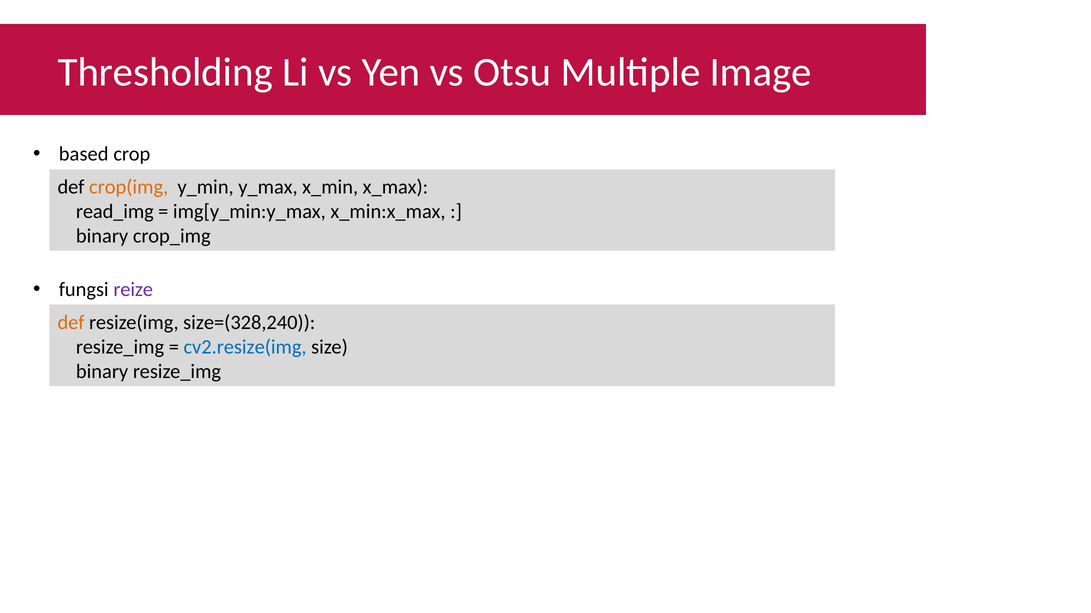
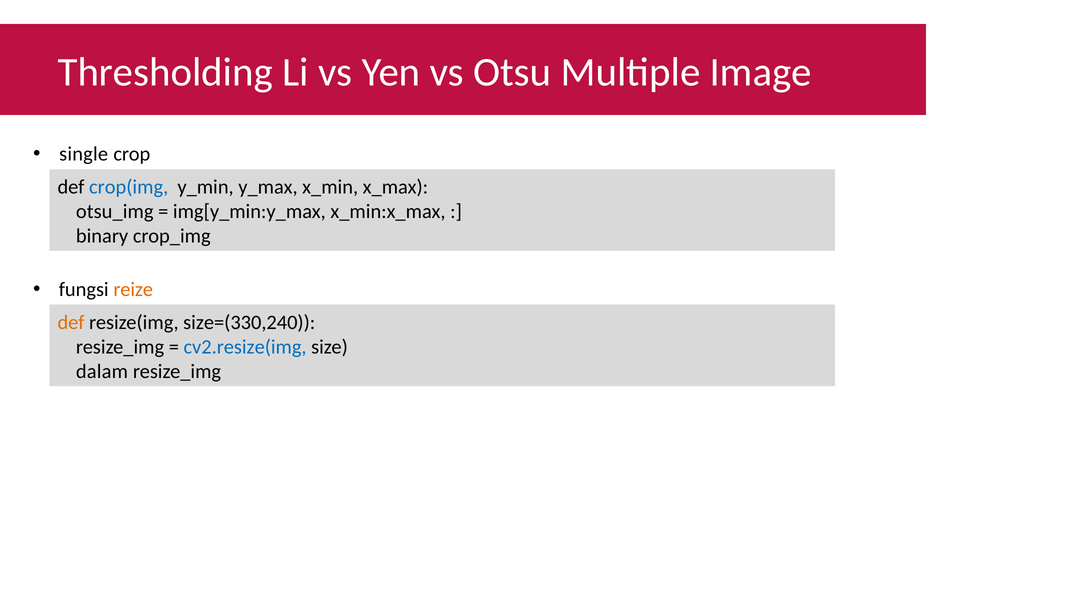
based: based -> single
crop(img colour: orange -> blue
read_img: read_img -> otsu_img
reize colour: purple -> orange
size=(328,240: size=(328,240 -> size=(330,240
binary at (102, 372): binary -> dalam
